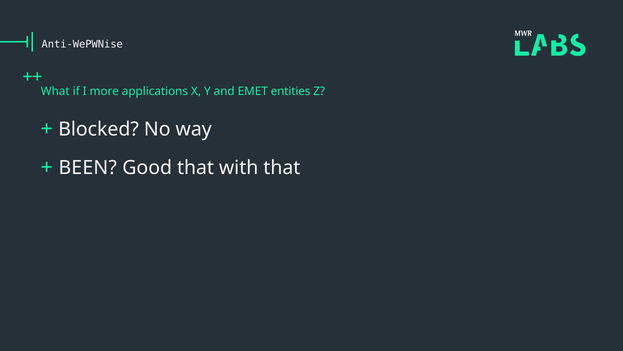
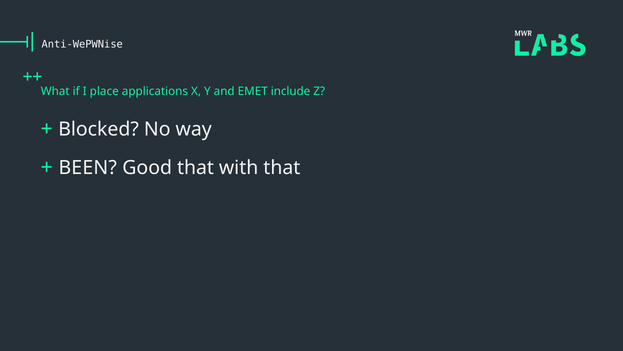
more: more -> place
entities: entities -> include
